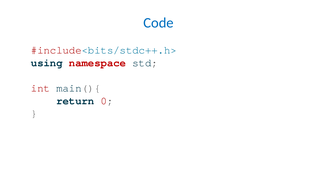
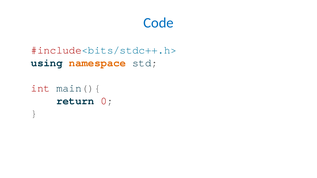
namespace colour: red -> orange
